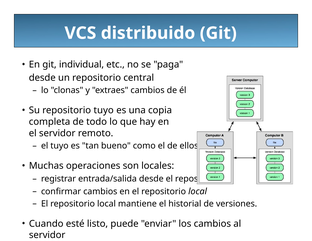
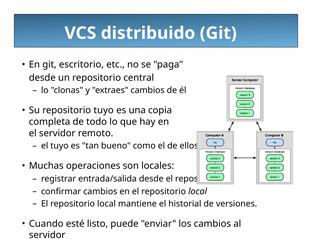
individual: individual -> escritorio
